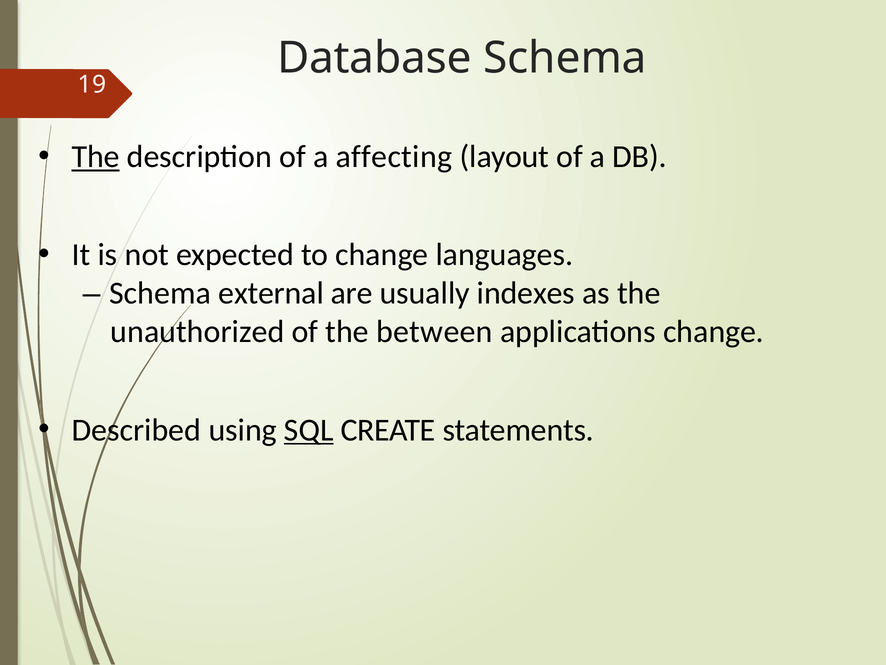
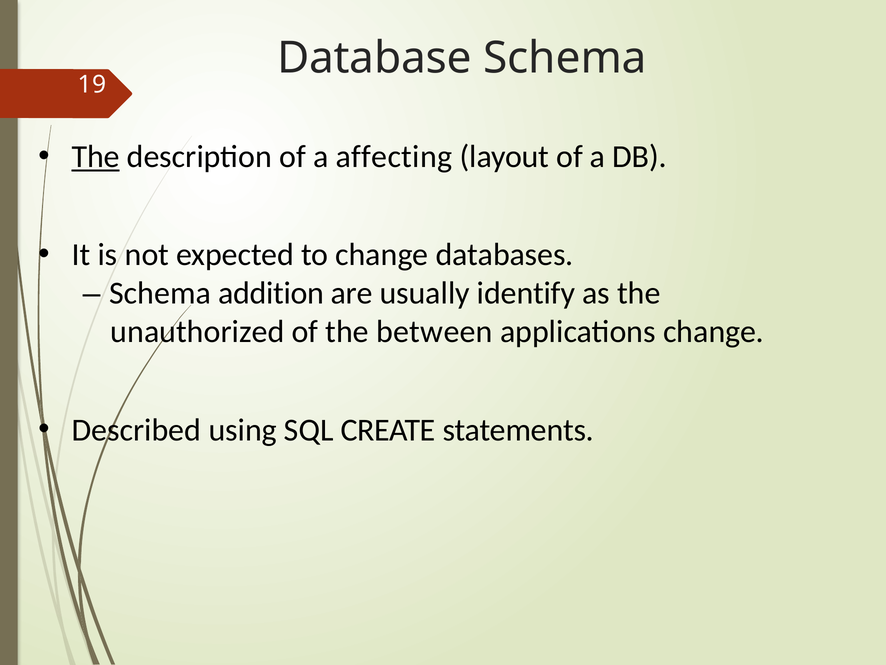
languages: languages -> databases
external: external -> addition
indexes: indexes -> identify
SQL underline: present -> none
